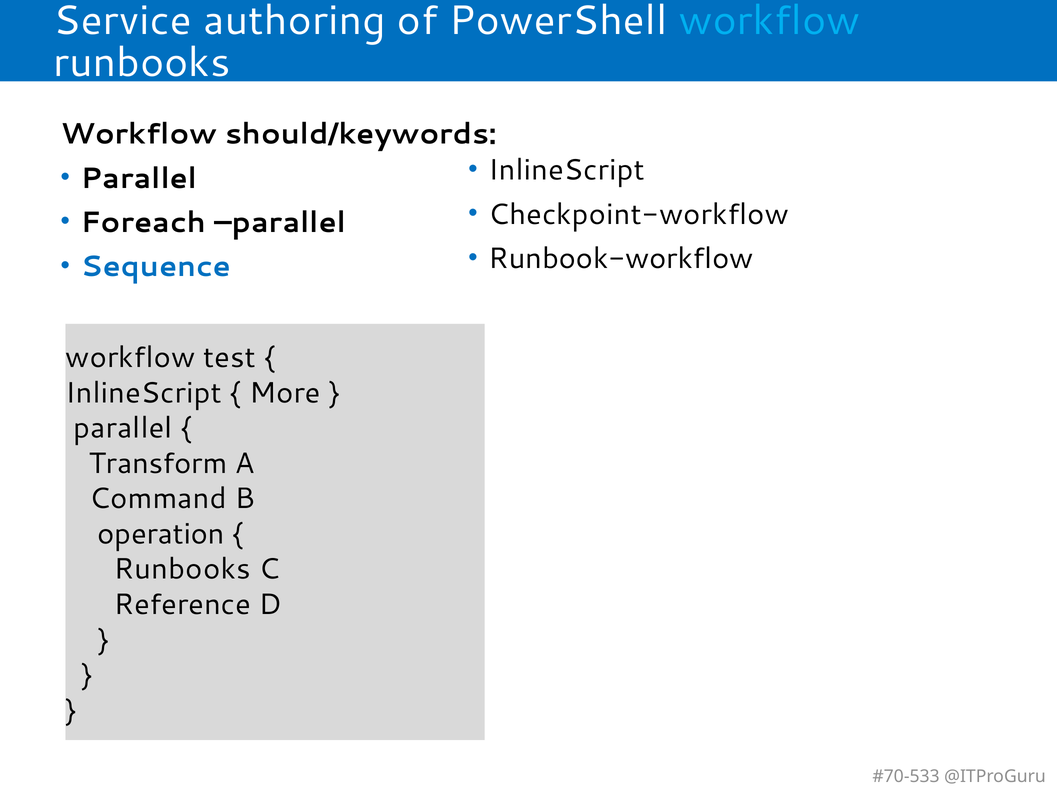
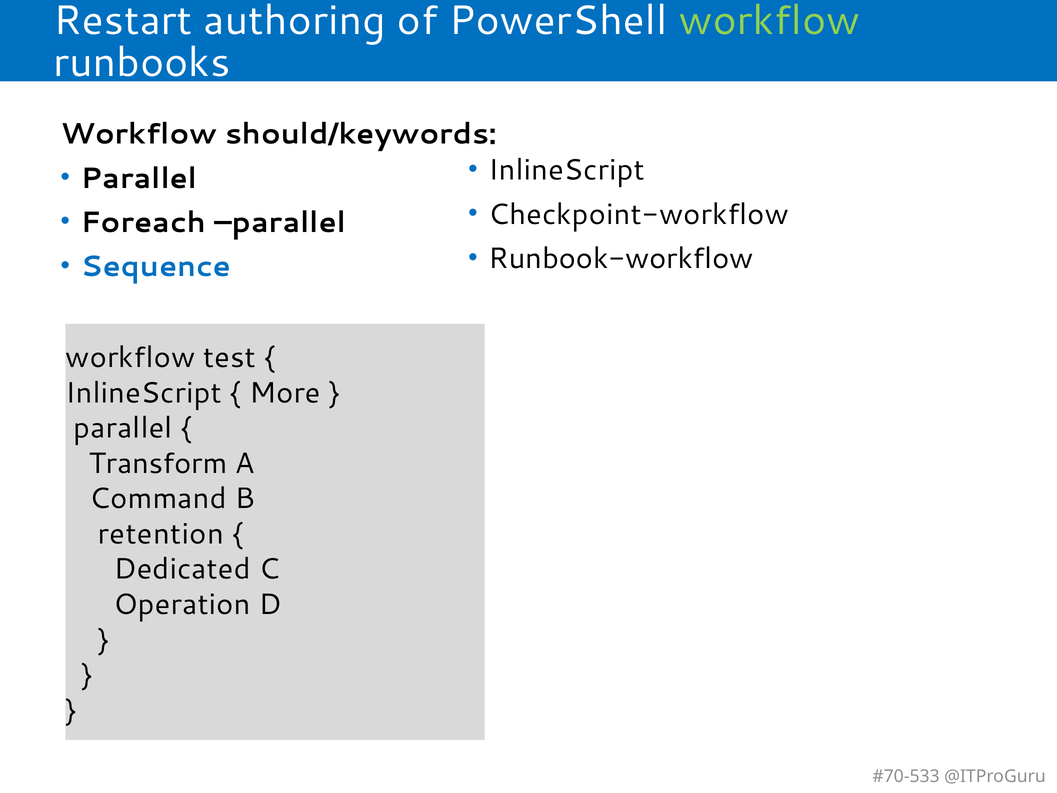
Service: Service -> Restart
workflow at (769, 21) colour: light blue -> light green
operation: operation -> retention
Runbooks at (182, 569): Runbooks -> Dedicated
Reference: Reference -> Operation
